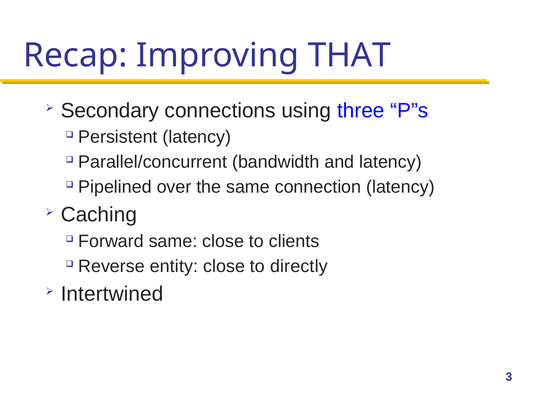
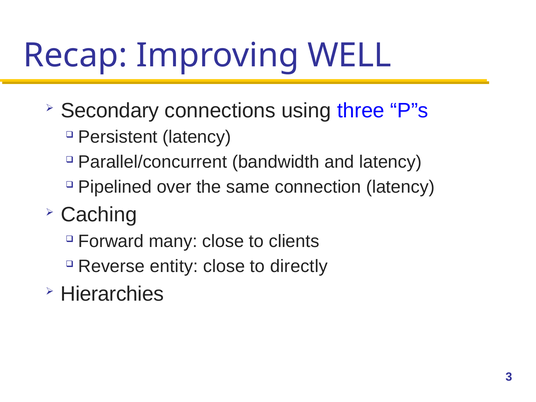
THAT: THAT -> WELL
Forward same: same -> many
Intertwined: Intertwined -> Hierarchies
